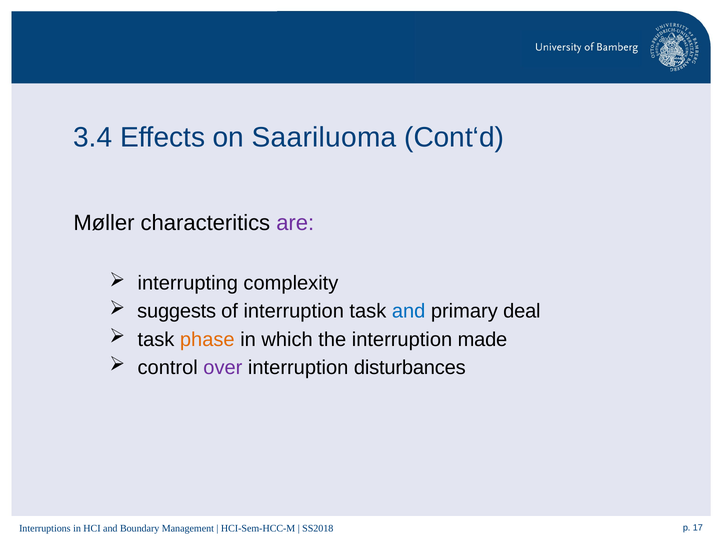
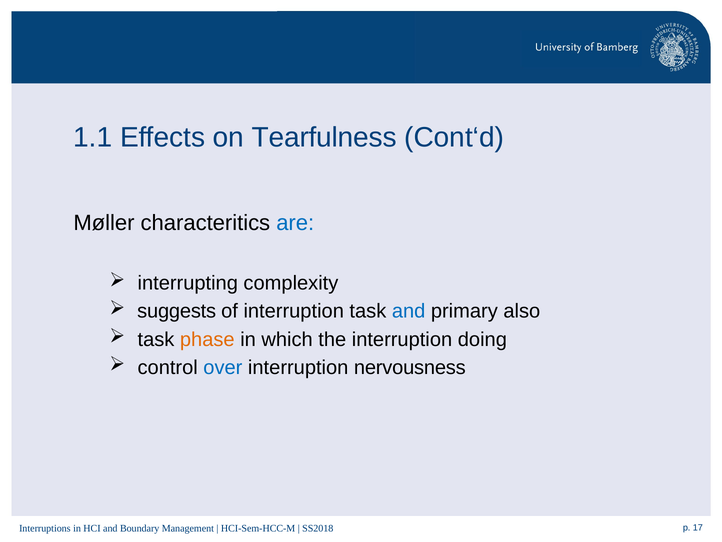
3.4: 3.4 -> 1.1
Saariluoma: Saariluoma -> Tearfulness
are colour: purple -> blue
deal: deal -> also
made: made -> doing
over colour: purple -> blue
disturbances: disturbances -> nervousness
